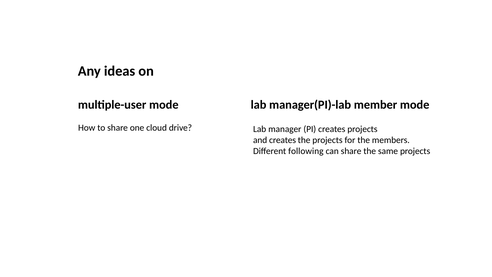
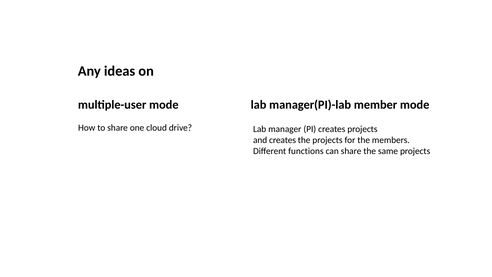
following: following -> functions
